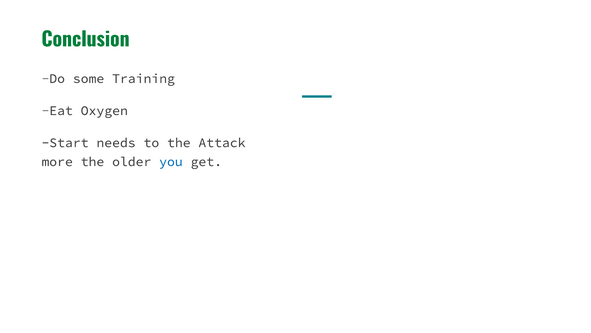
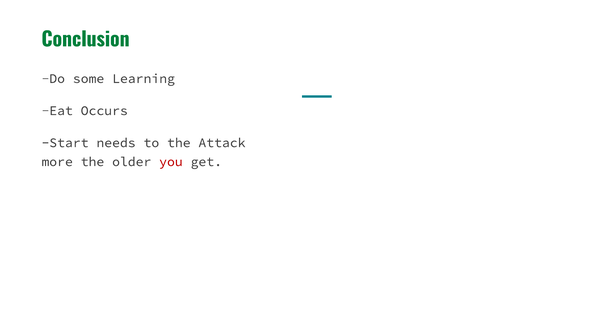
Training: Training -> Learning
Oxygen: Oxygen -> Occurs
you colour: blue -> red
